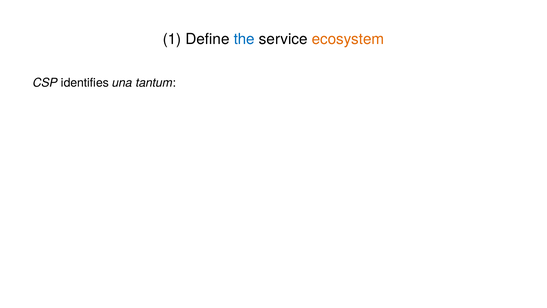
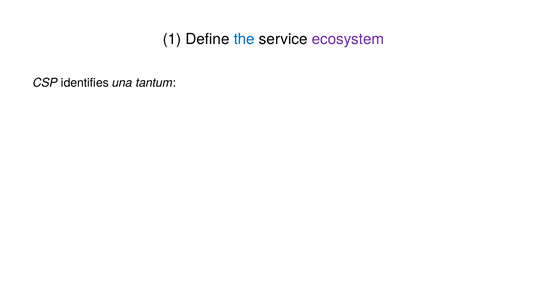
ecosystem colour: orange -> purple
